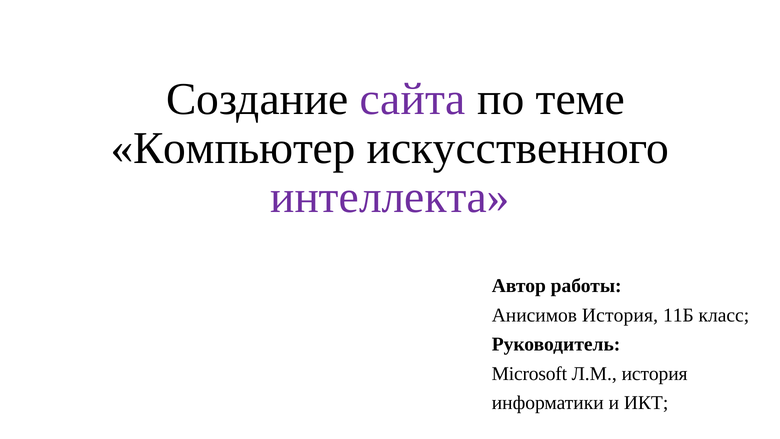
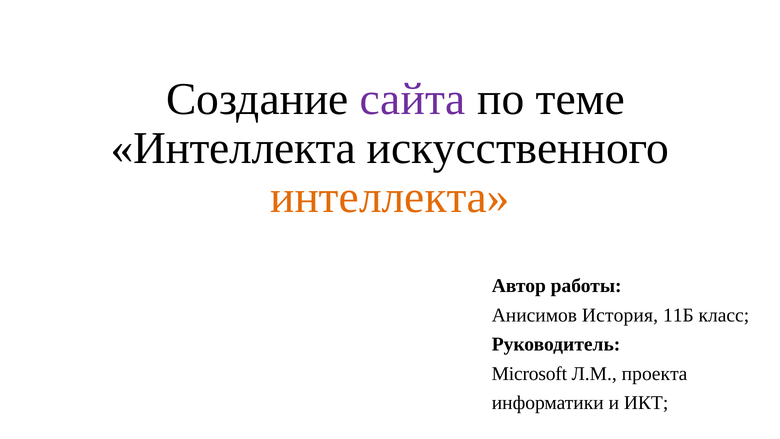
Компьютер at (233, 148): Компьютер -> Интеллекта
интеллекта at (390, 197) colour: purple -> orange
Л.М история: история -> проекта
